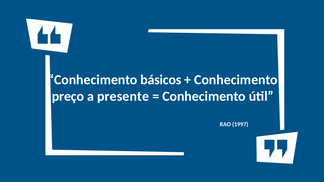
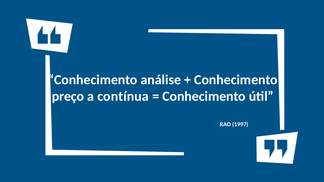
básicos: básicos -> análise
presente: presente -> contínua
